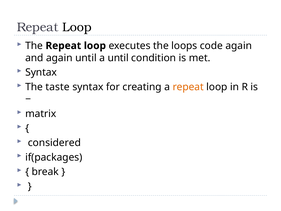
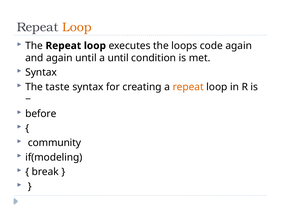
Loop at (77, 27) colour: black -> orange
matrix: matrix -> before
considered: considered -> community
if(packages: if(packages -> if(modeling
